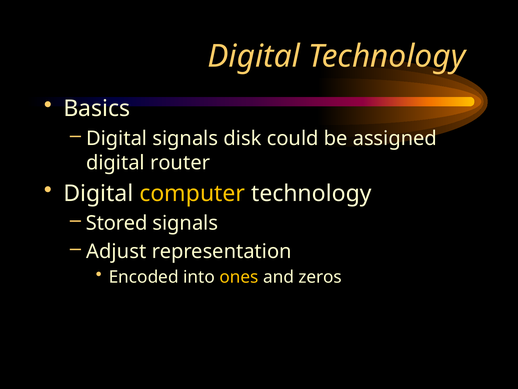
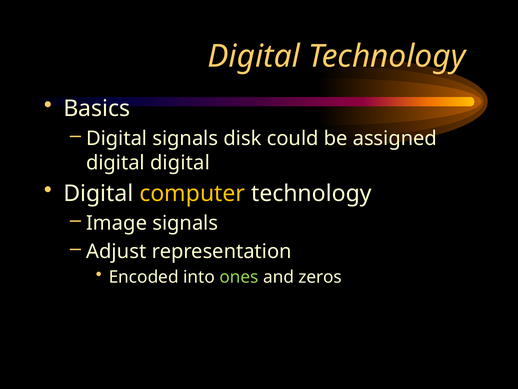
digital router: router -> digital
Stored: Stored -> Image
ones colour: yellow -> light green
